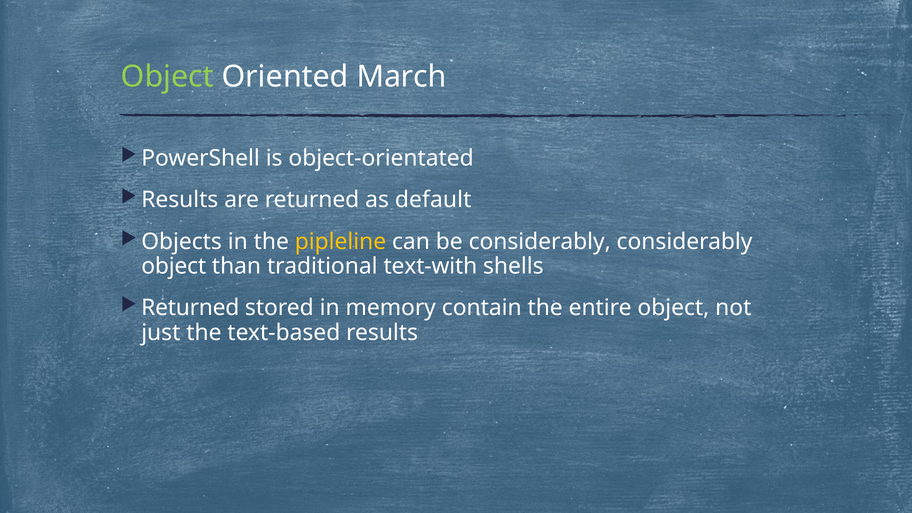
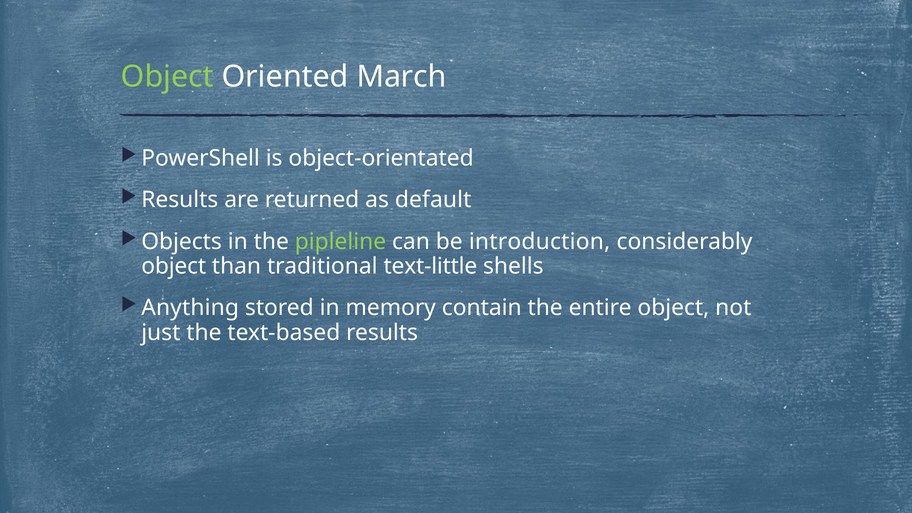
pipleline colour: yellow -> light green
be considerably: considerably -> introduction
text-with: text-with -> text-little
Returned at (190, 308): Returned -> Anything
